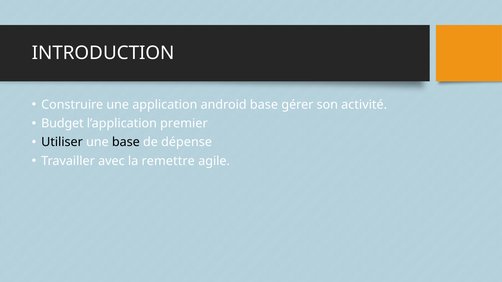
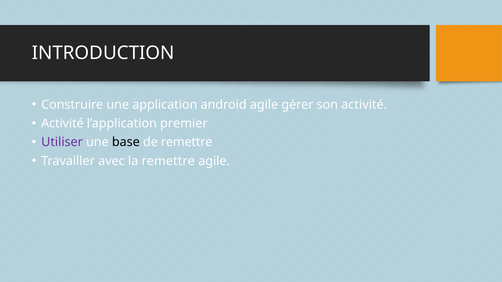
android base: base -> agile
Budget at (62, 124): Budget -> Activité
Utiliser colour: black -> purple
de dépense: dépense -> remettre
